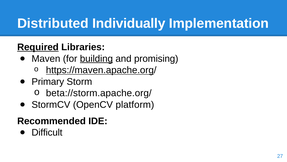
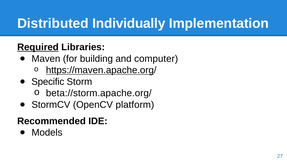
building underline: present -> none
promising: promising -> computer
Primary: Primary -> Specific
Difficult: Difficult -> Models
